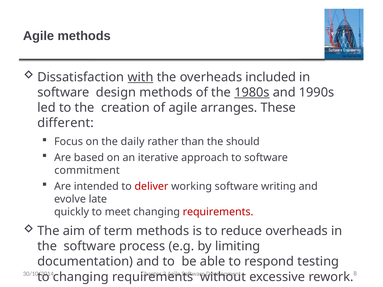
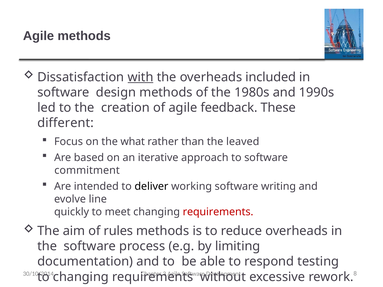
1980s underline: present -> none
arranges: arranges -> feedback
daily: daily -> what
should: should -> leaved
deliver colour: red -> black
late: late -> line
term: term -> rules
